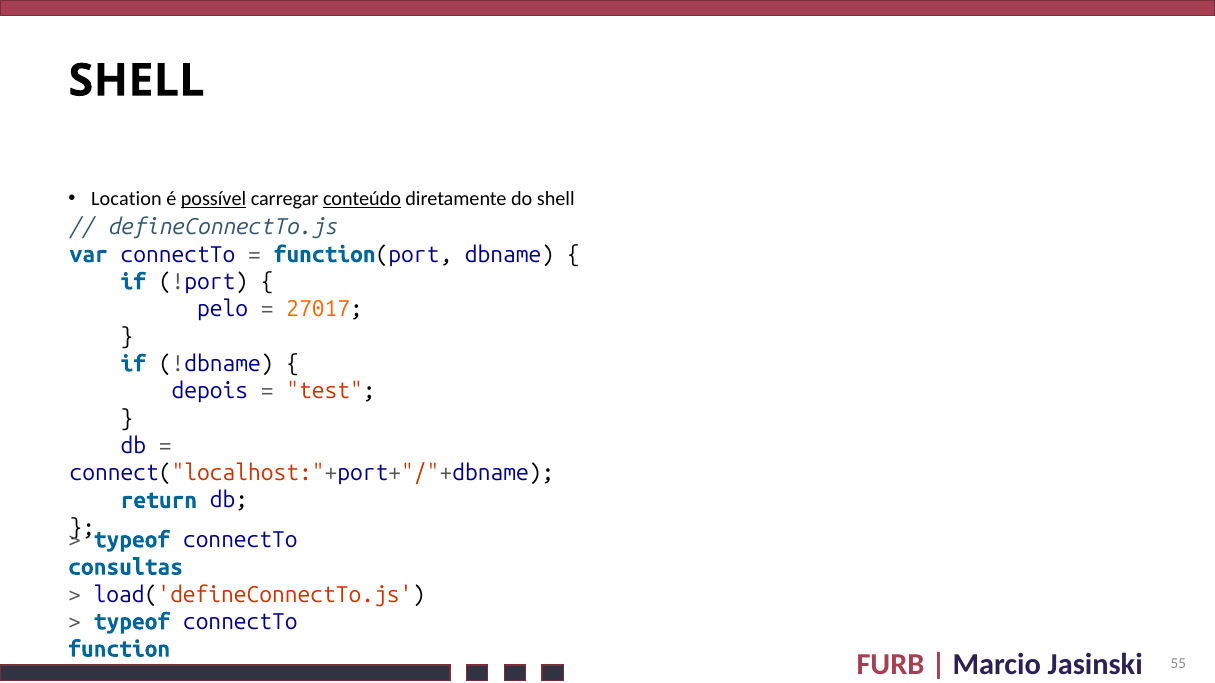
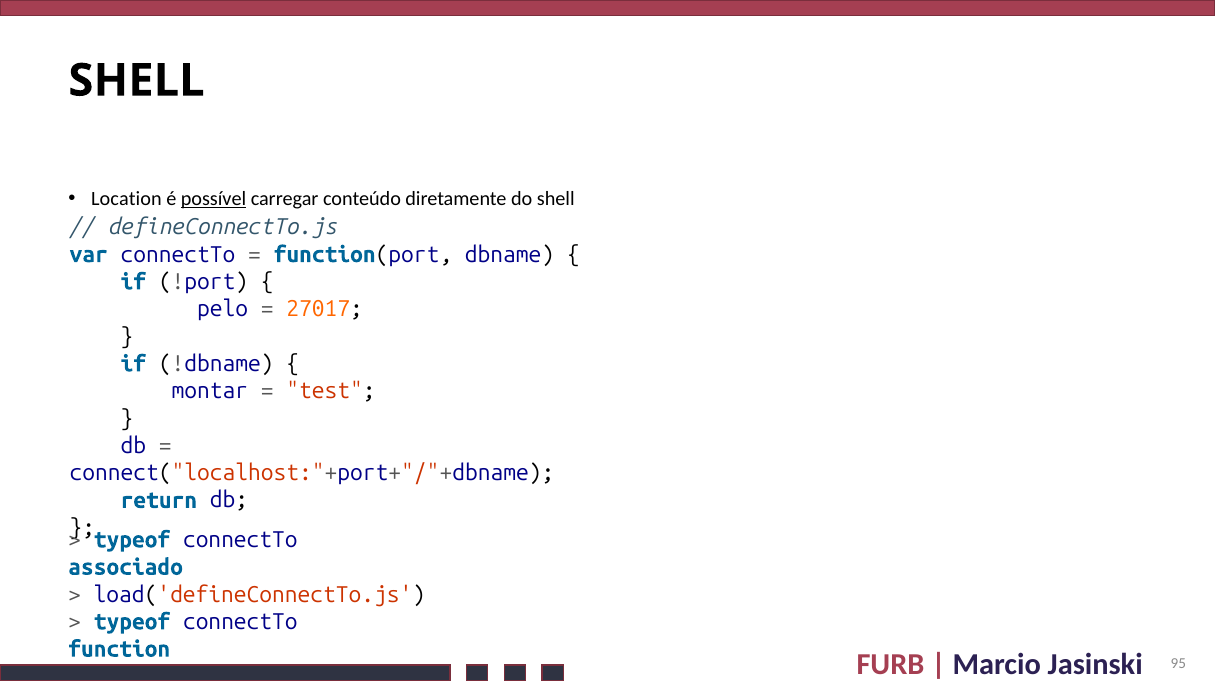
conteúdo underline: present -> none
depois: depois -> montar
consultas: consultas -> associado
55: 55 -> 95
